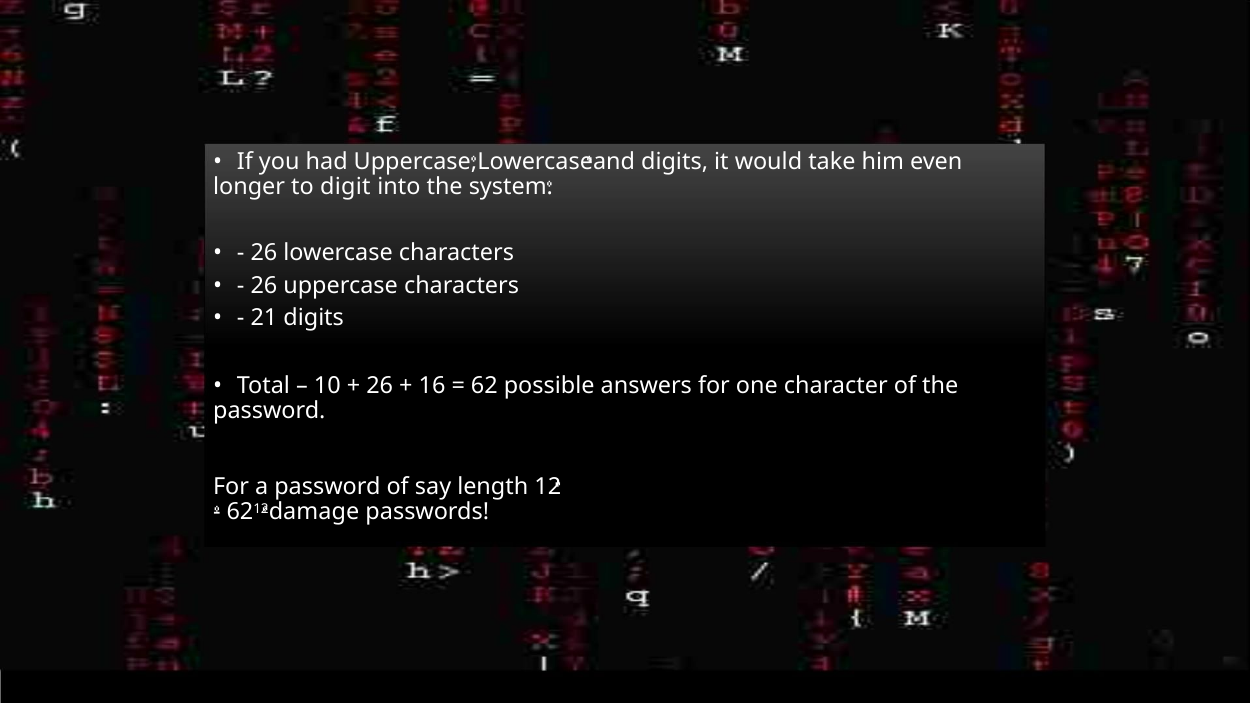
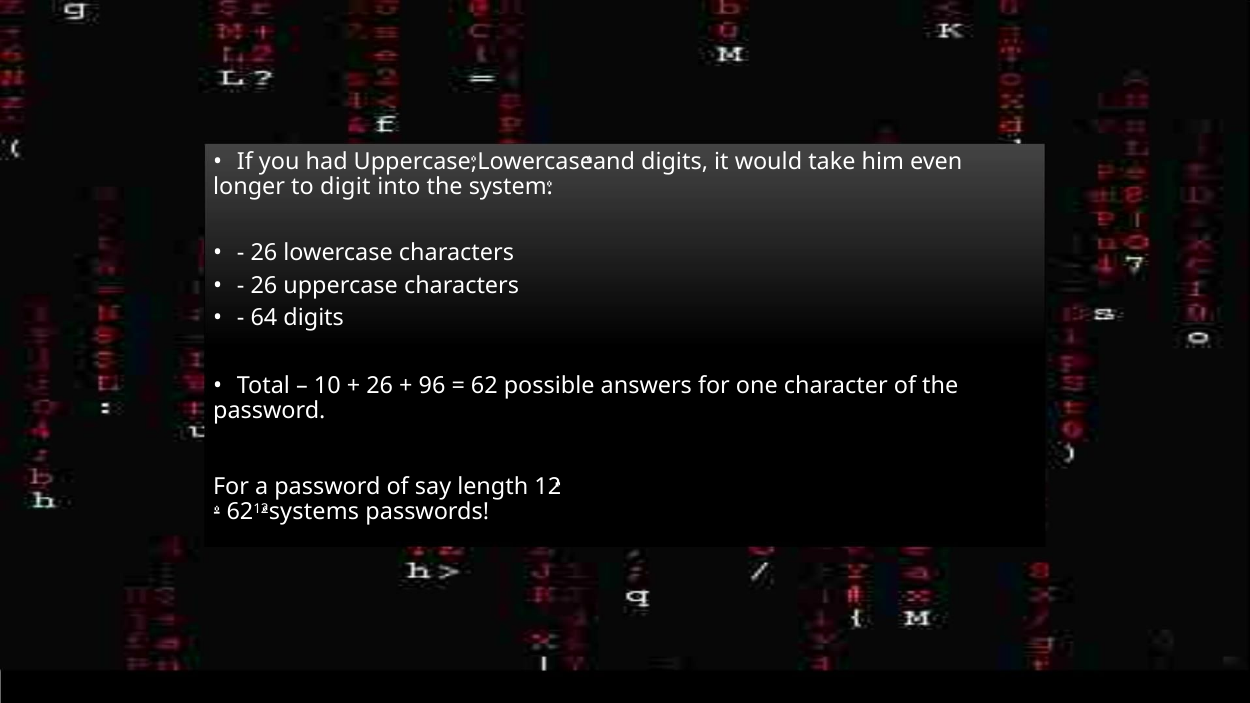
21: 21 -> 64
16: 16 -> 96
damage: damage -> systems
